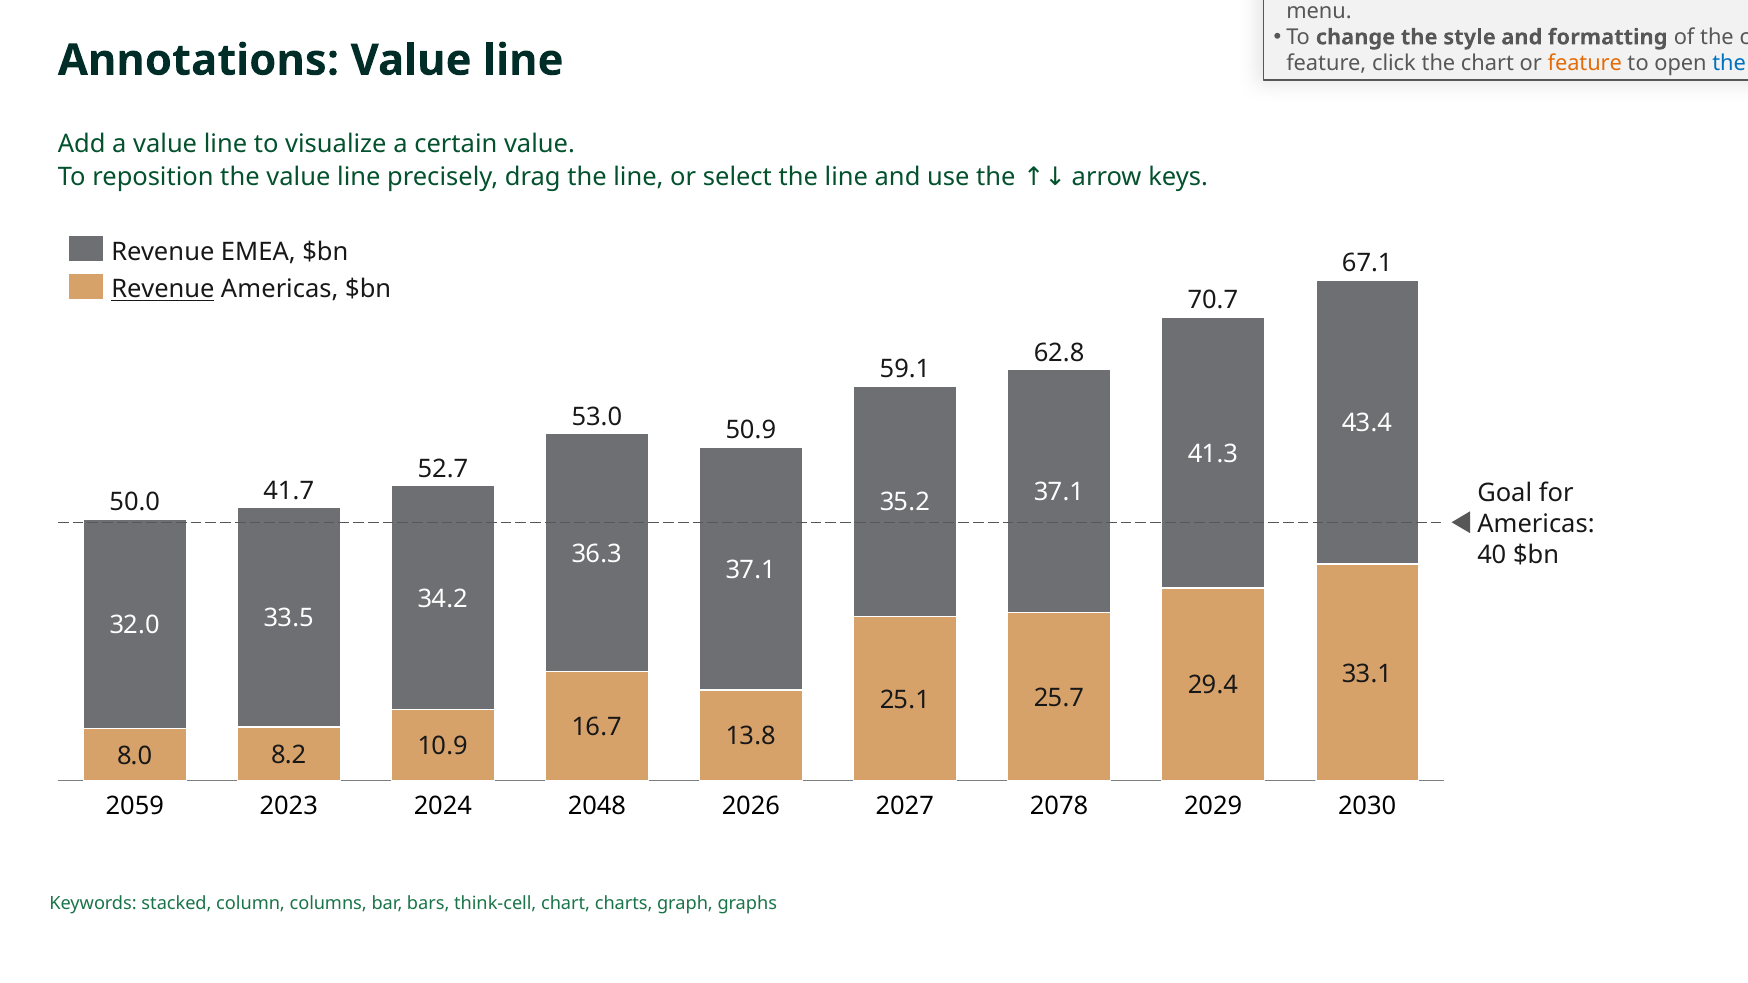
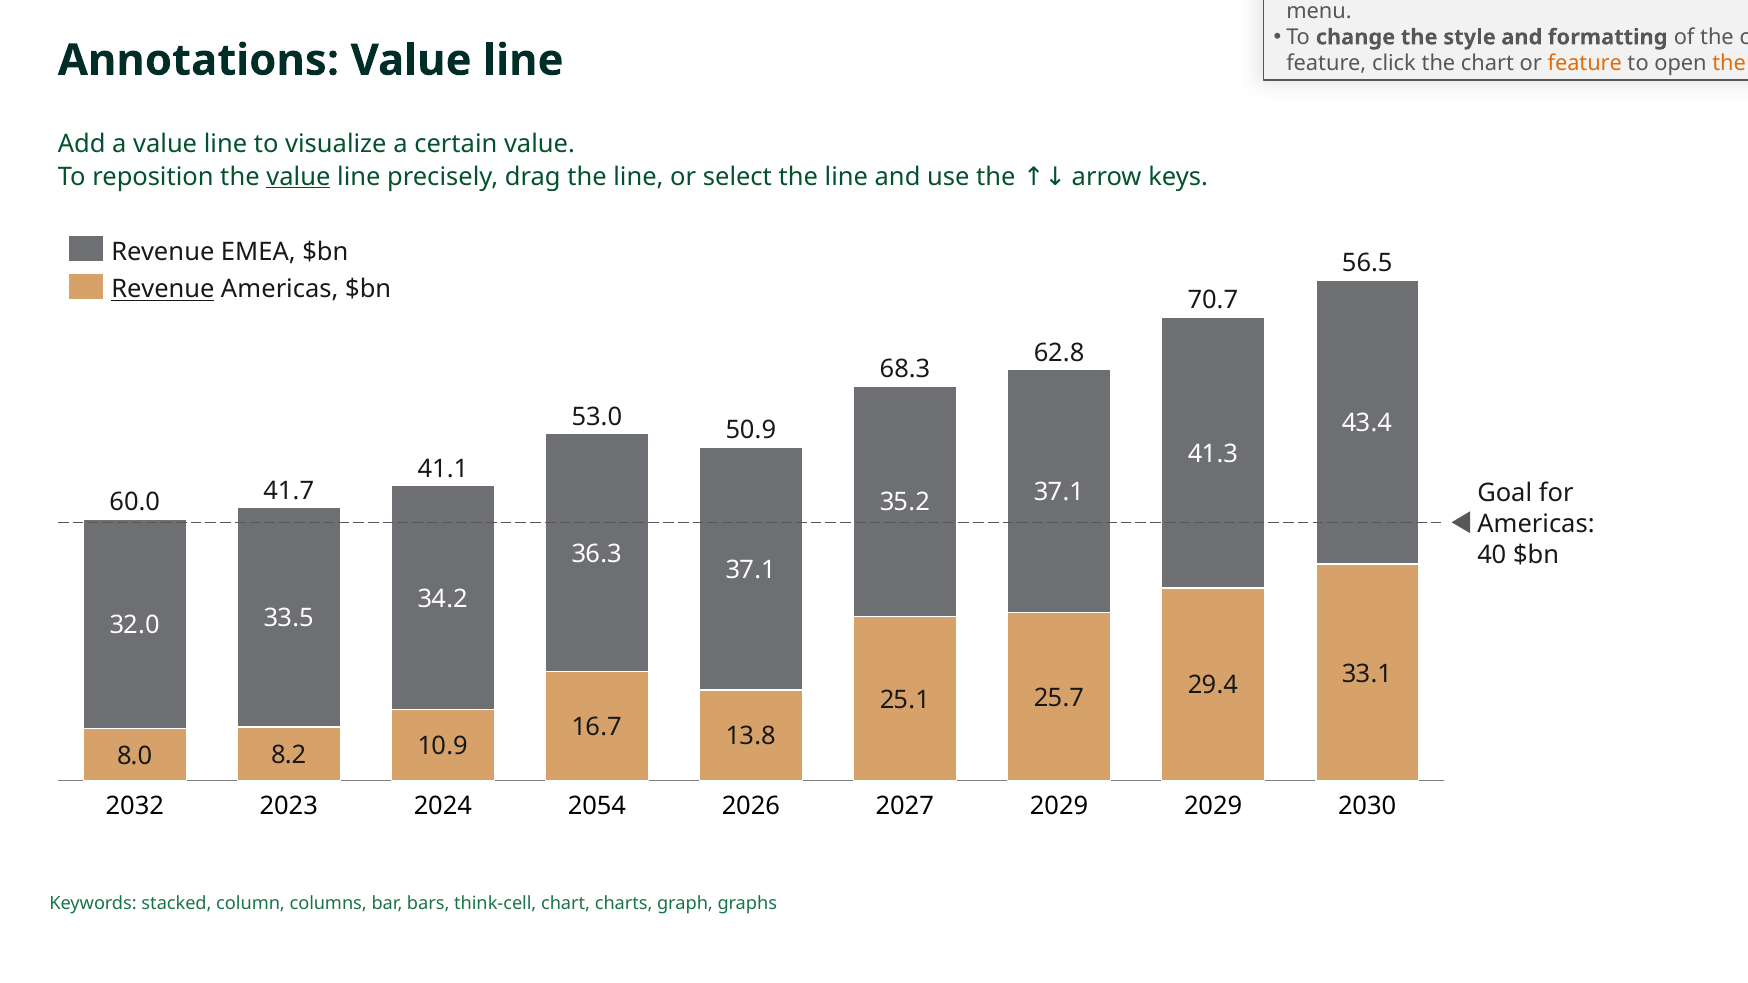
the at (1729, 63) colour: blue -> orange
value at (298, 177) underline: none -> present
67.1: 67.1 -> 56.5
59.1: 59.1 -> 68.3
52.7: 52.7 -> 41.1
50.0: 50.0 -> 60.0
2059: 2059 -> 2032
2048: 2048 -> 2054
2027 2078: 2078 -> 2029
